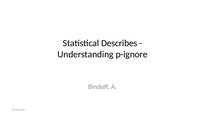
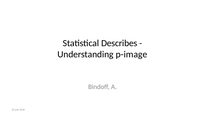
p-ignore: p-ignore -> p-image
